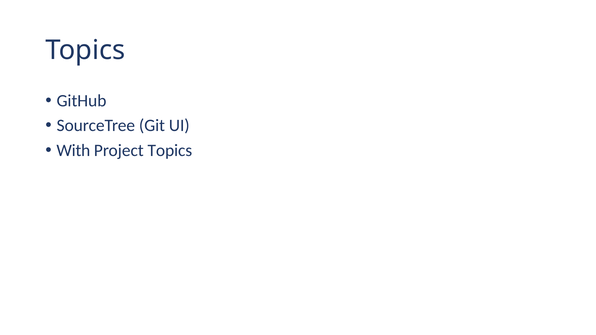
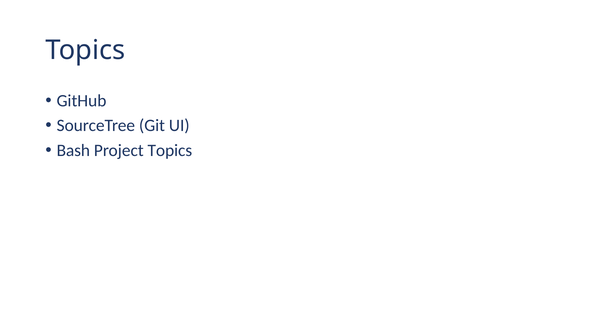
With: With -> Bash
